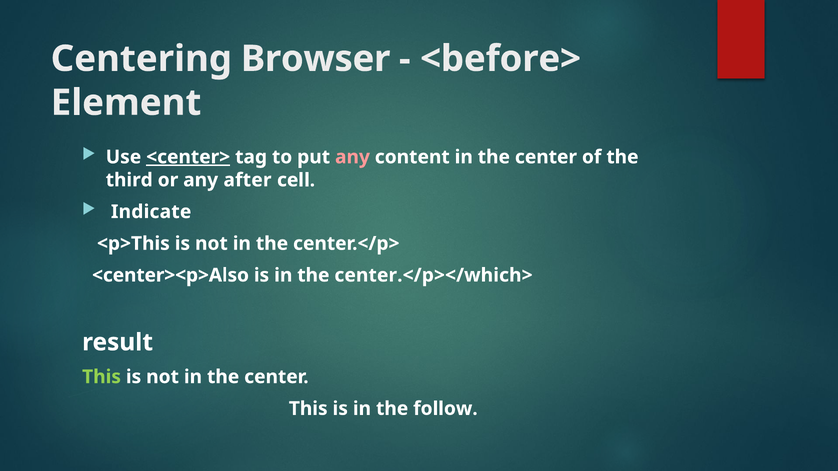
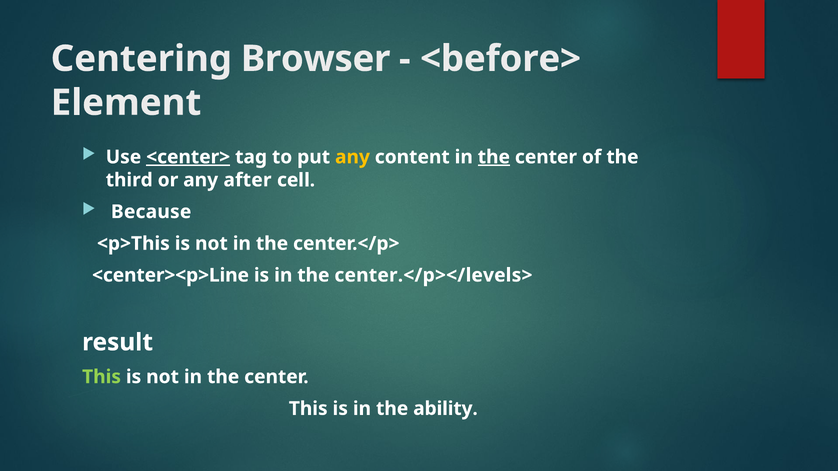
any at (352, 157) colour: pink -> yellow
the at (494, 157) underline: none -> present
Indicate: Indicate -> Because
<center><p>Also: <center><p>Also -> <center><p>Line
center.</p></which>: center.</p></which> -> center.</p></levels>
follow: follow -> ability
